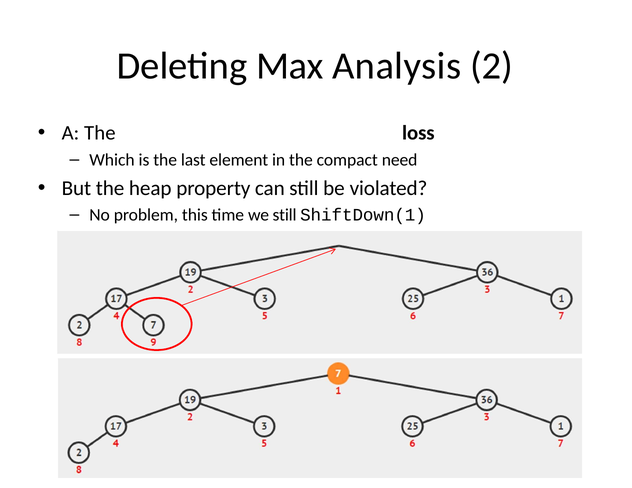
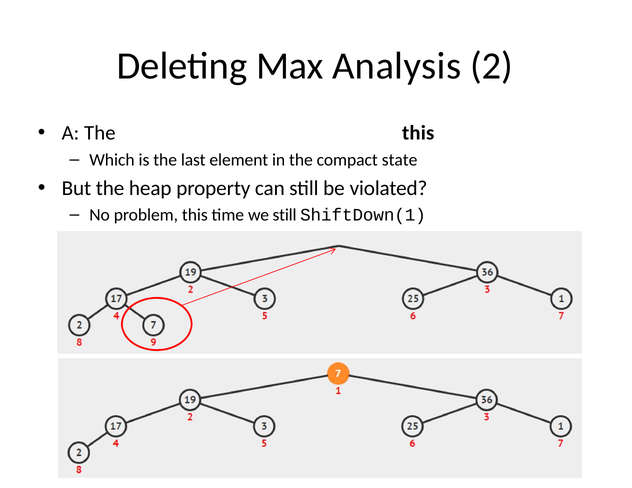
The loss: loss -> this
need: need -> state
